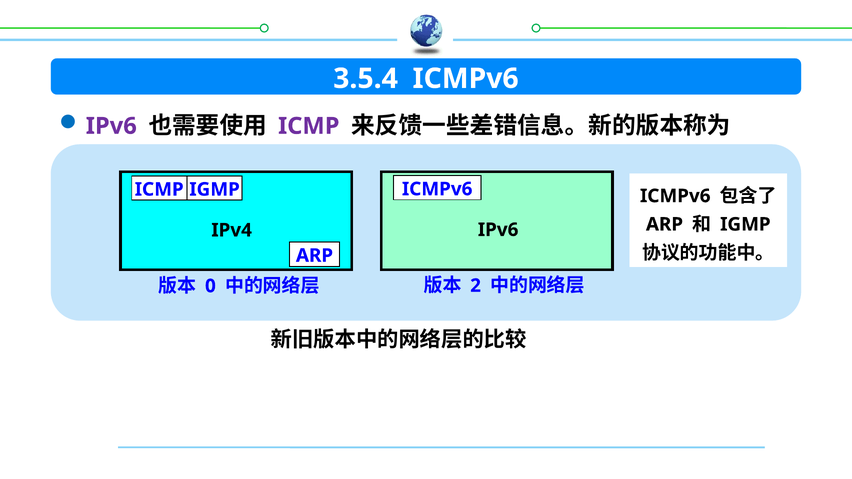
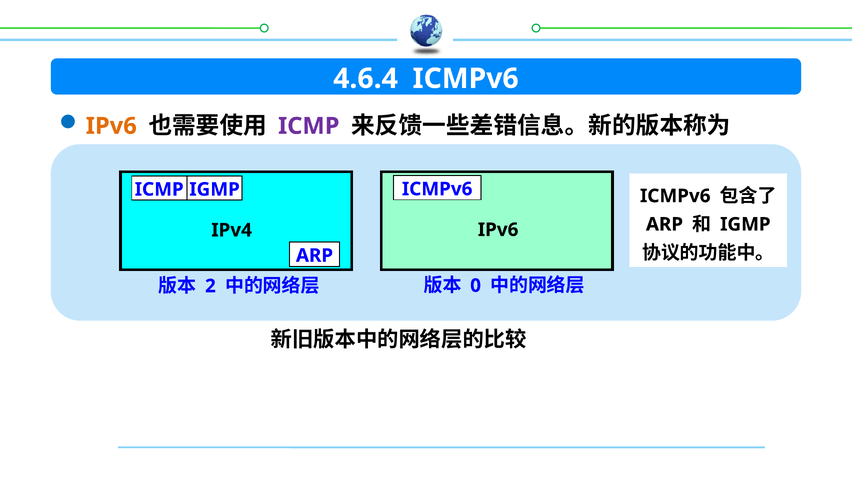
3.5.4: 3.5.4 -> 4.6.4
IPv6 at (111, 126) colour: purple -> orange
2: 2 -> 0
0: 0 -> 2
